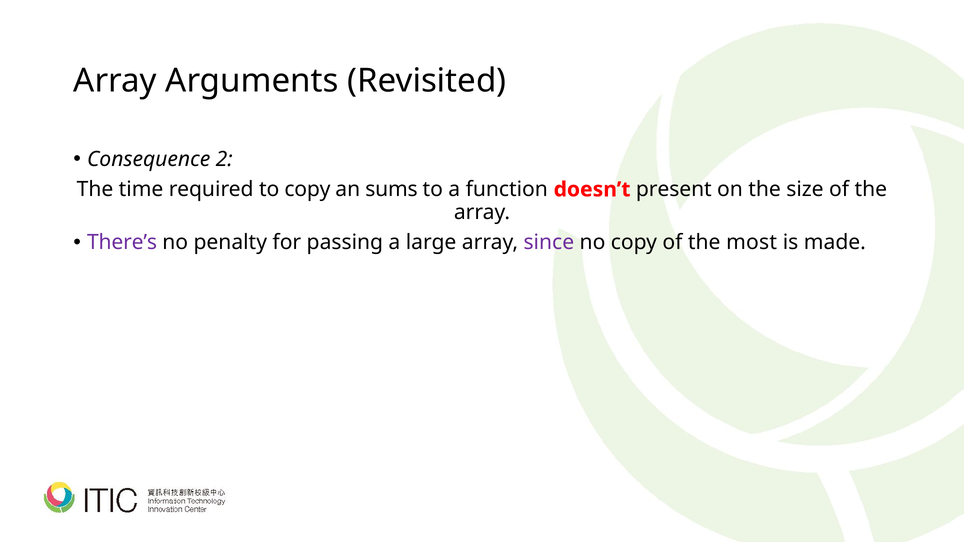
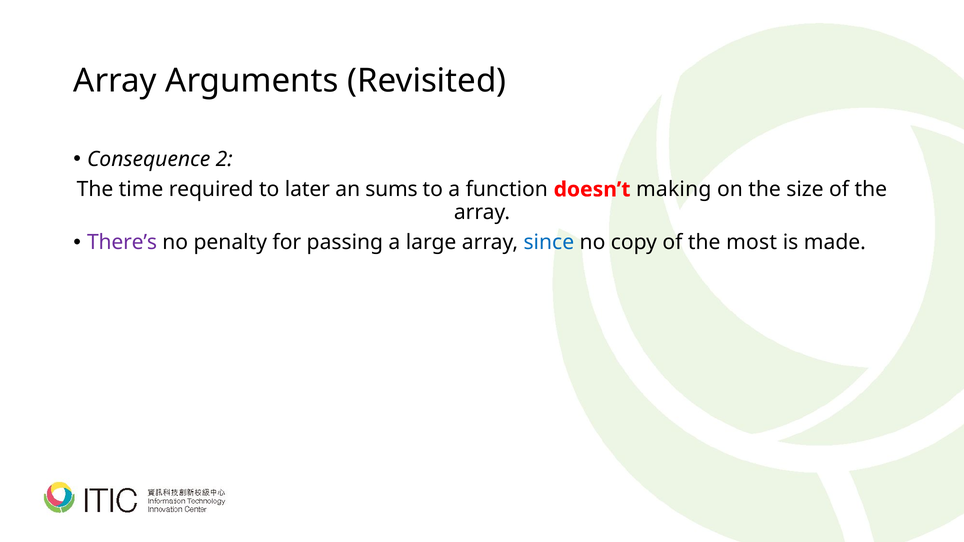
to copy: copy -> later
present: present -> making
since colour: purple -> blue
